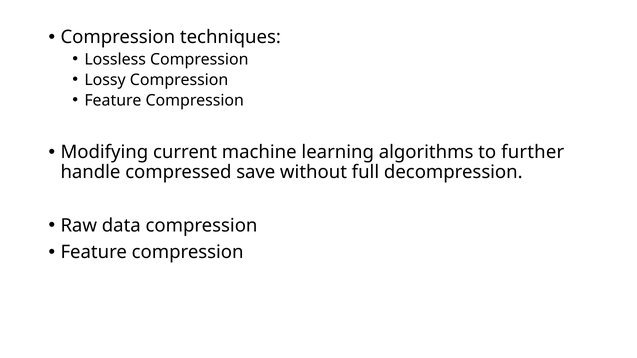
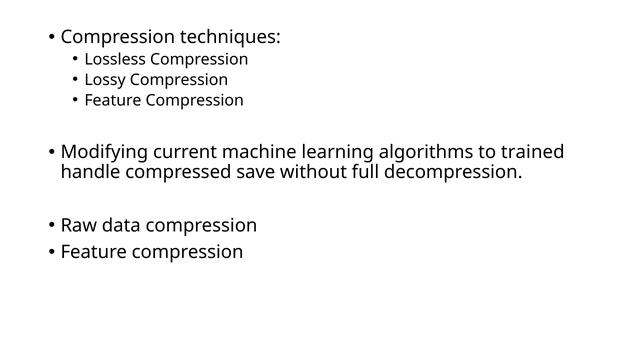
further: further -> trained
